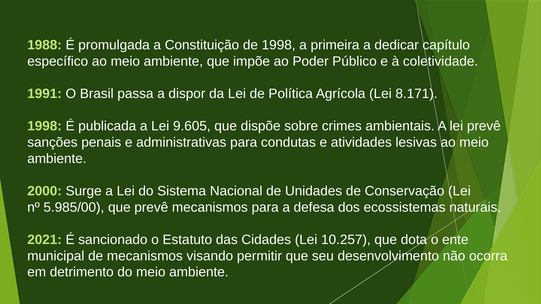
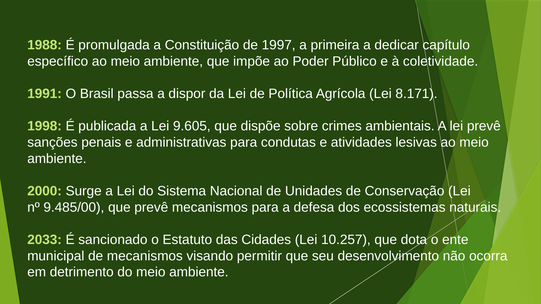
de 1998: 1998 -> 1997
5.985/00: 5.985/00 -> 9.485/00
2021: 2021 -> 2033
